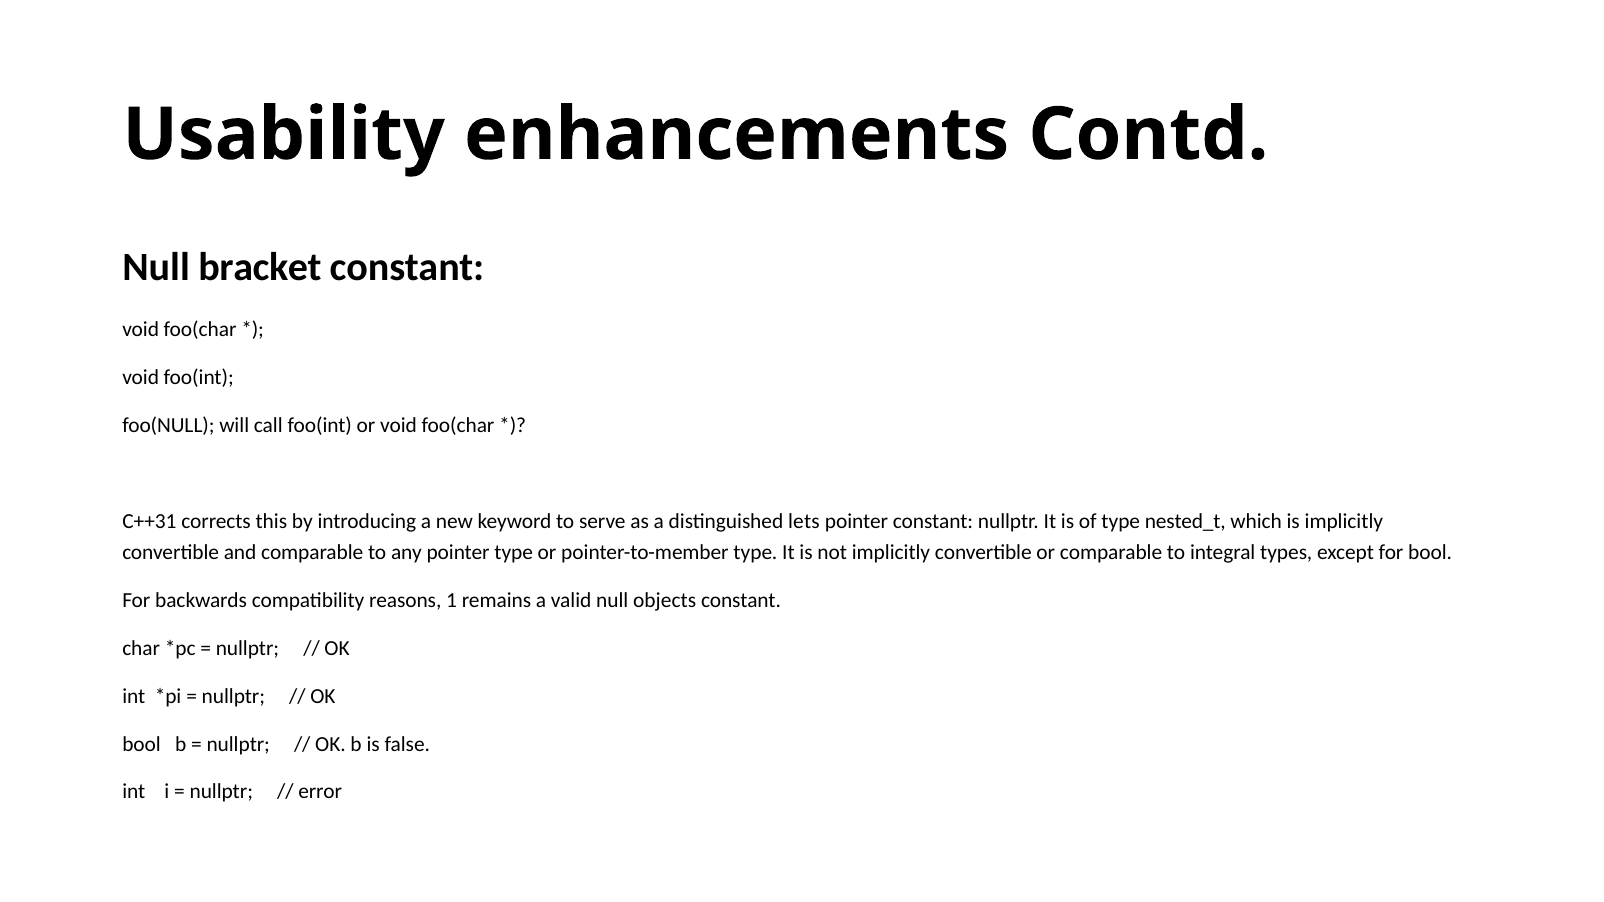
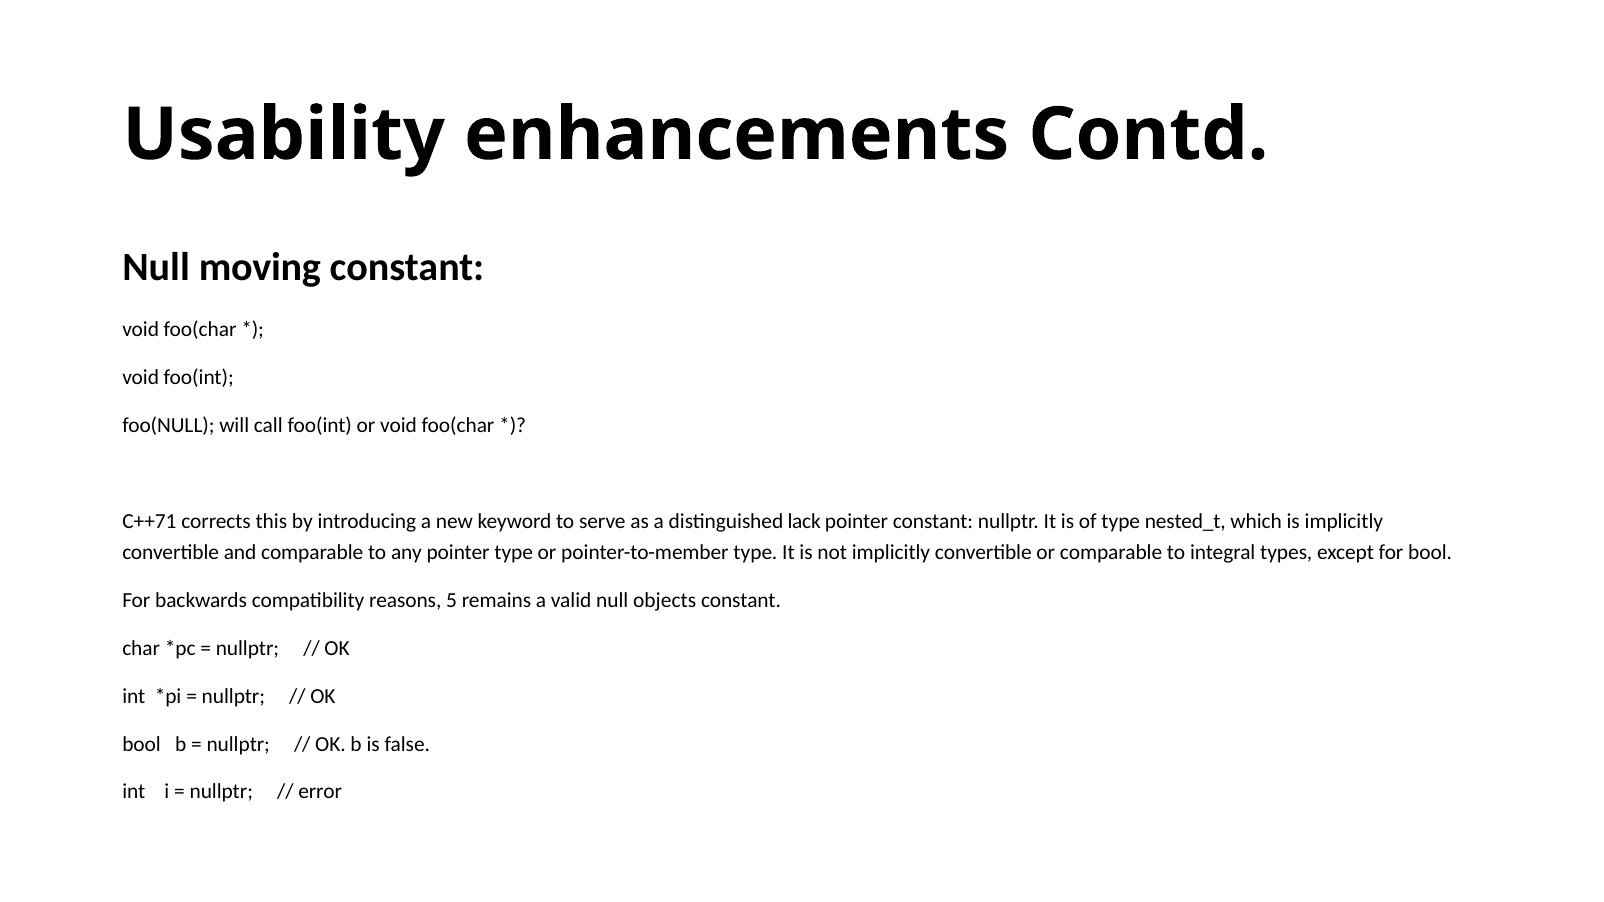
bracket: bracket -> moving
C++31: C++31 -> C++71
lets: lets -> lack
1: 1 -> 5
